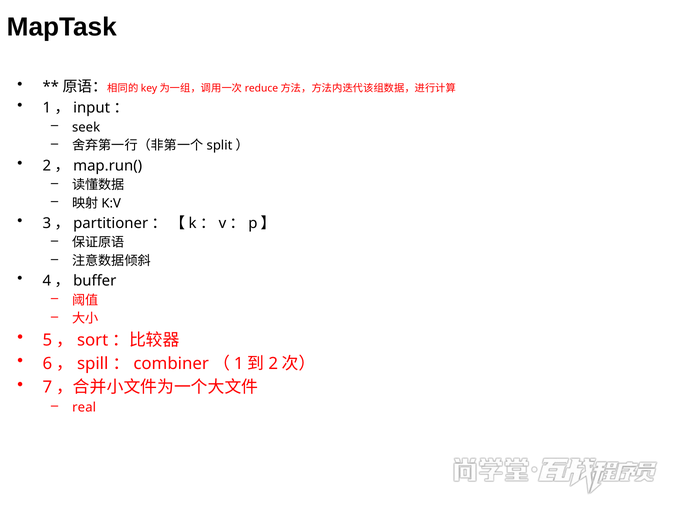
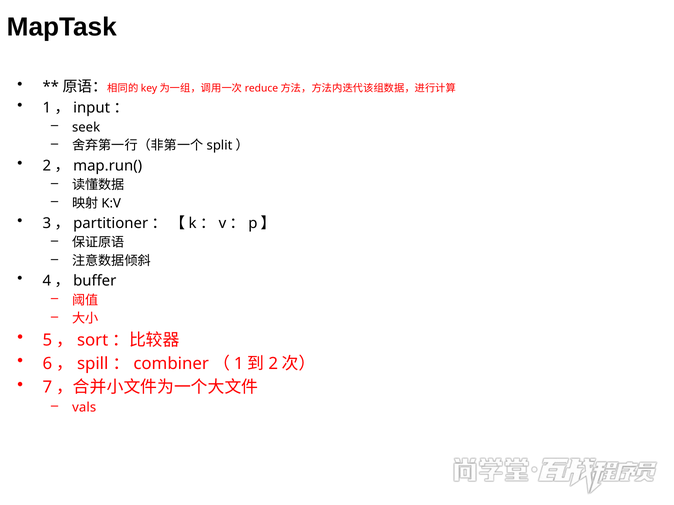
real: real -> vals
